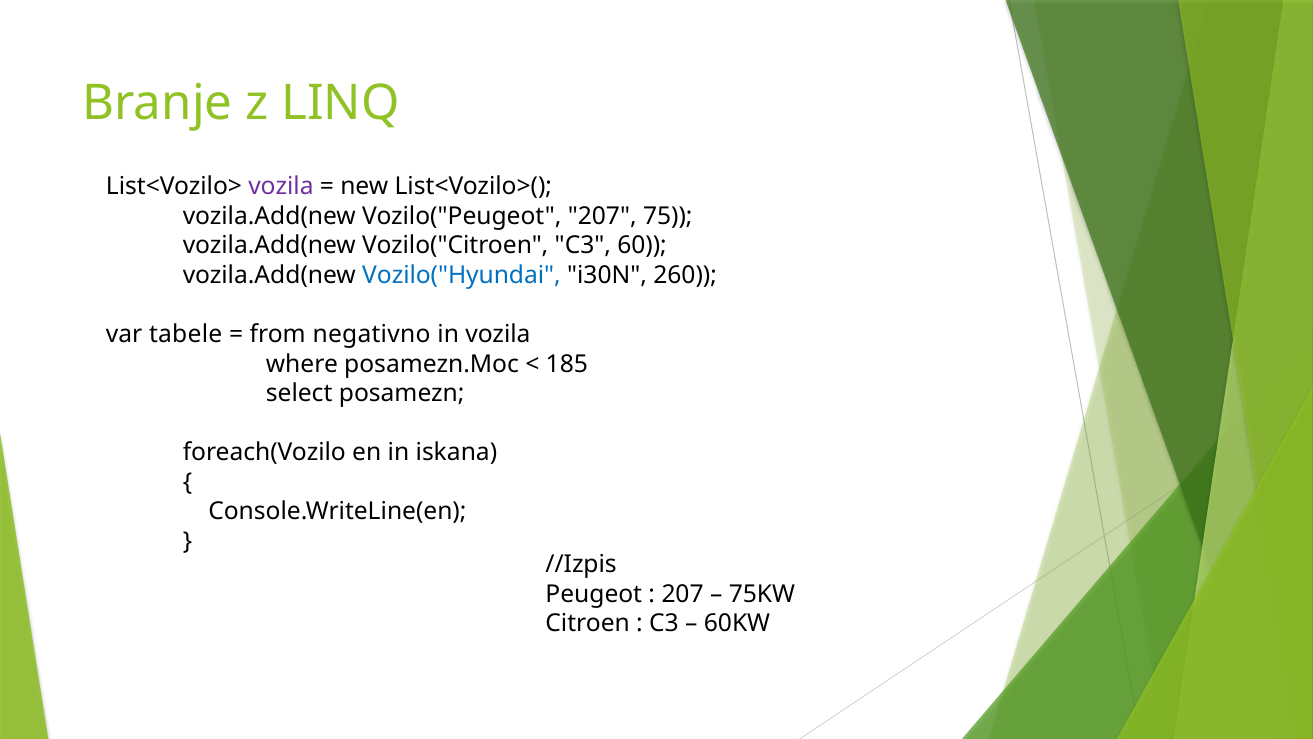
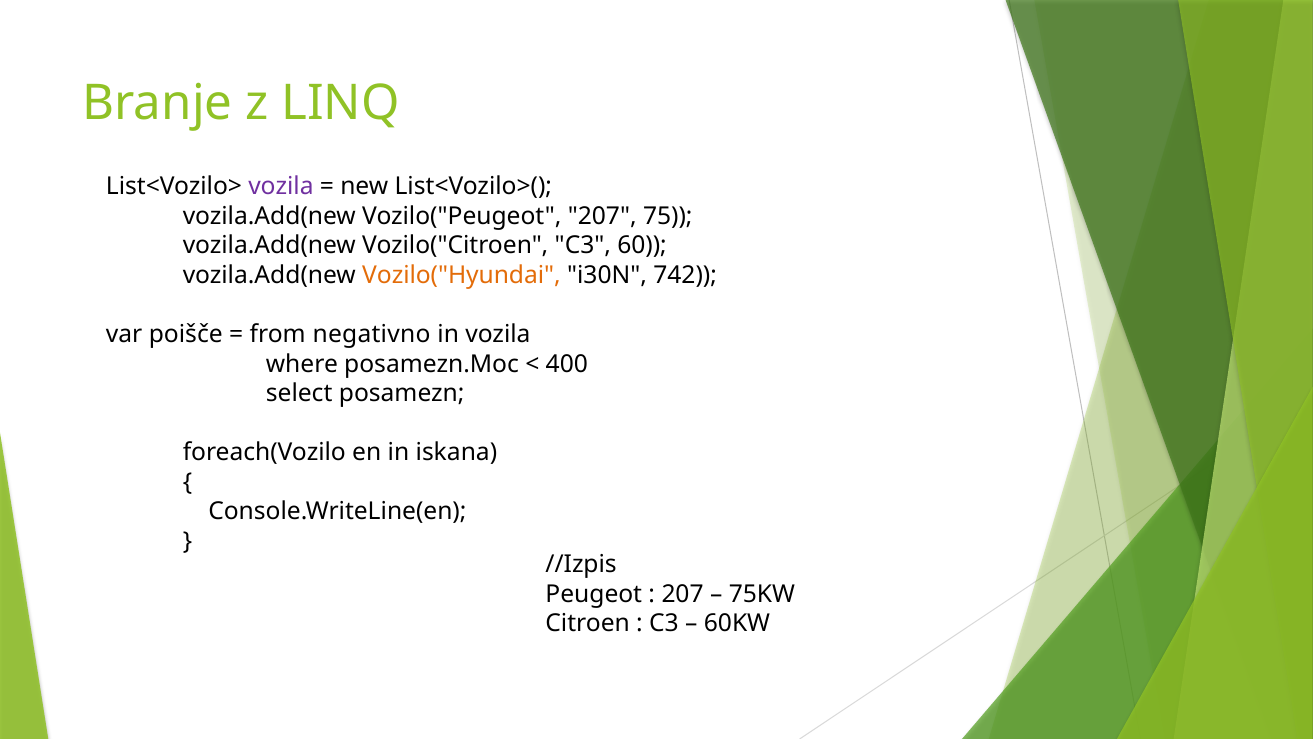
Vozilo("Hyundai colour: blue -> orange
260: 260 -> 742
tabele: tabele -> poišče
185: 185 -> 400
